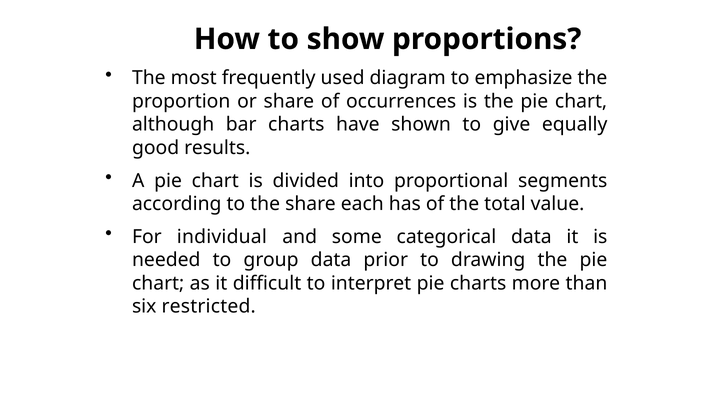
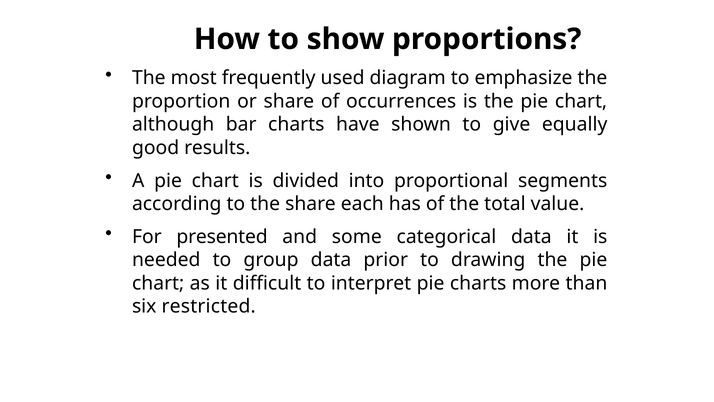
individual: individual -> presented
